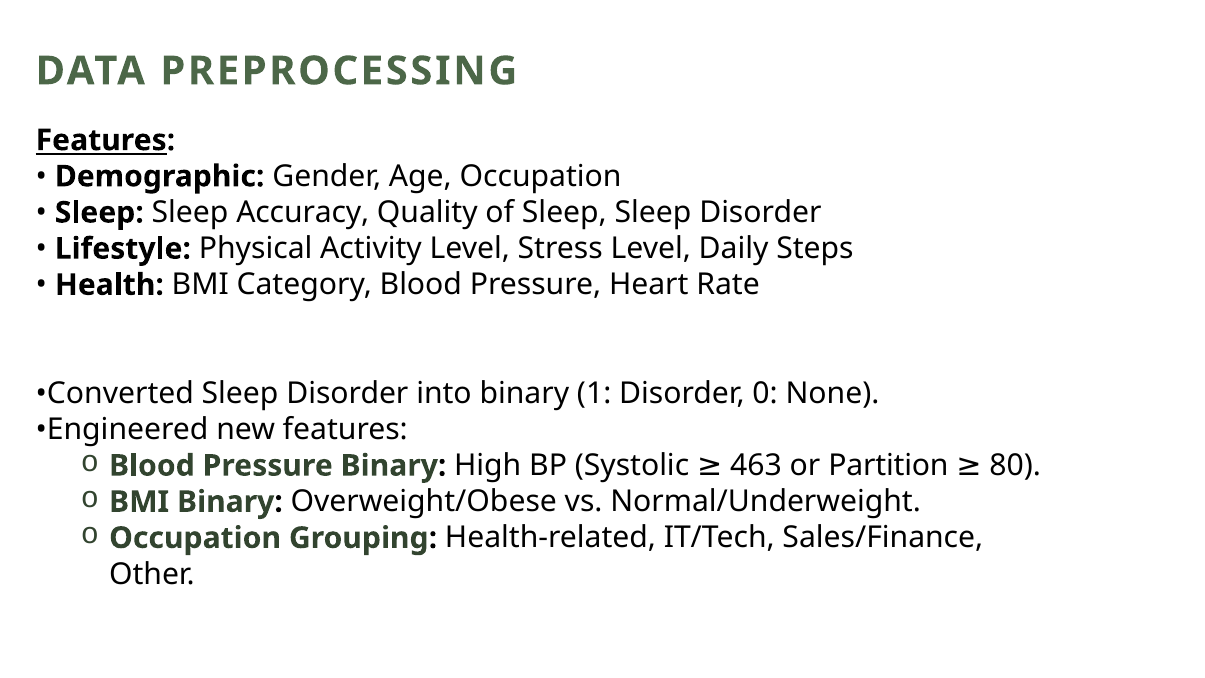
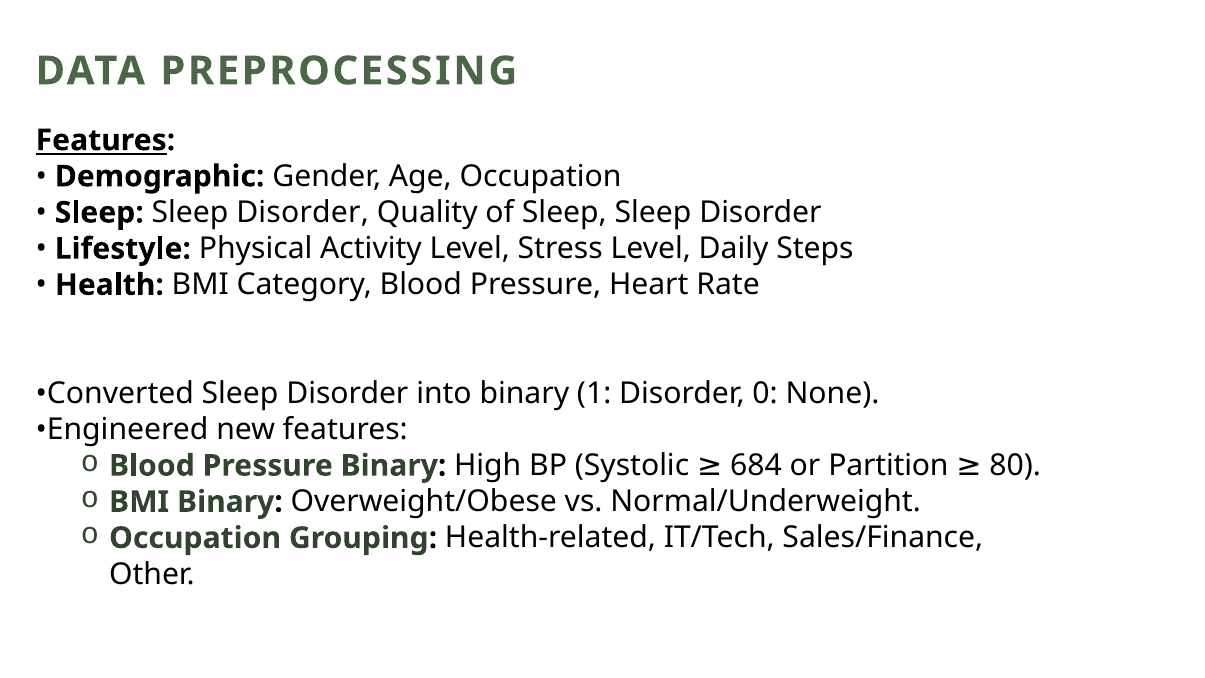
Accuracy at (303, 213): Accuracy -> Disorder
463: 463 -> 684
